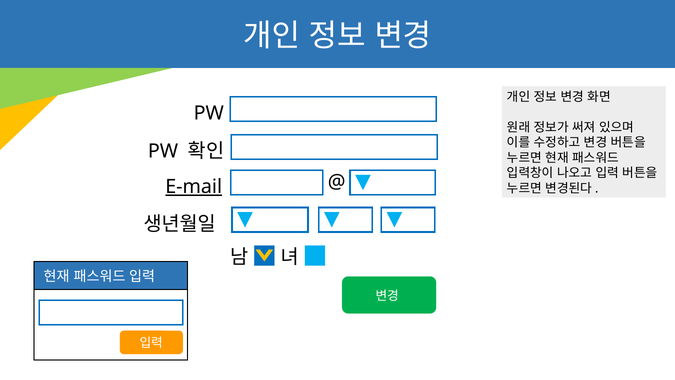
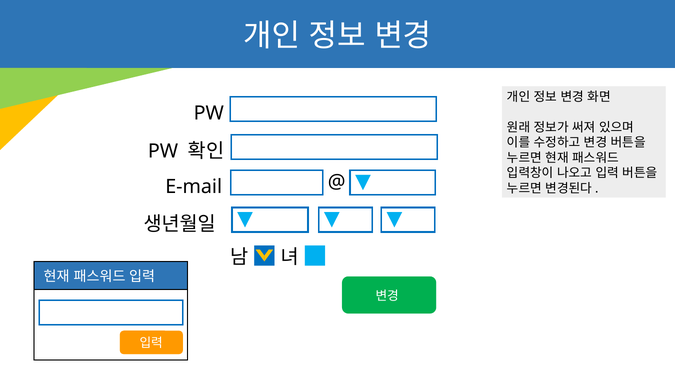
E-mail underline: present -> none
